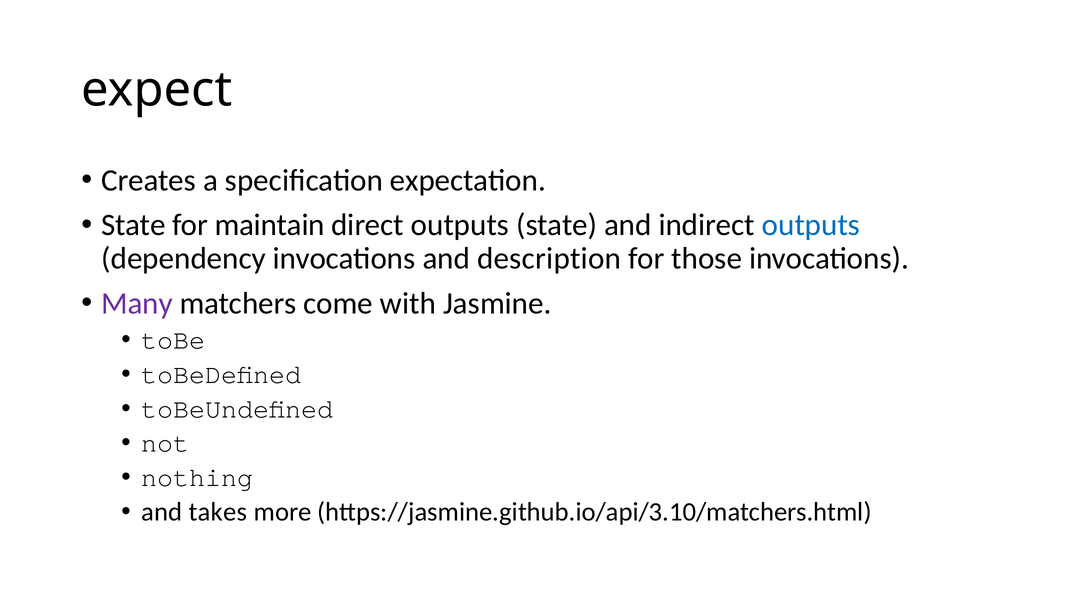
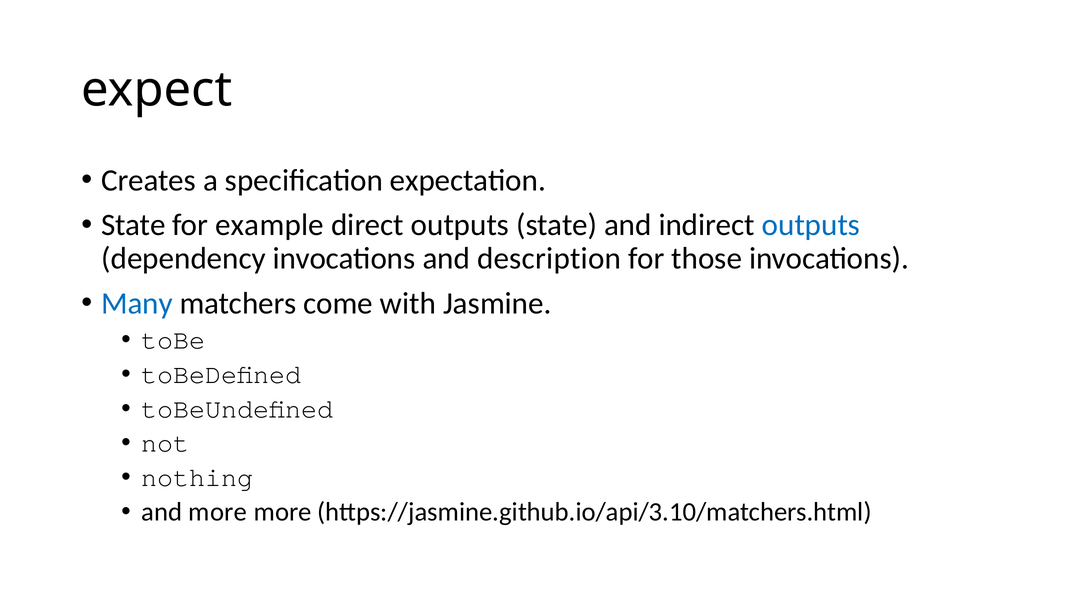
maintain: maintain -> example
Many colour: purple -> blue
and takes: takes -> more
